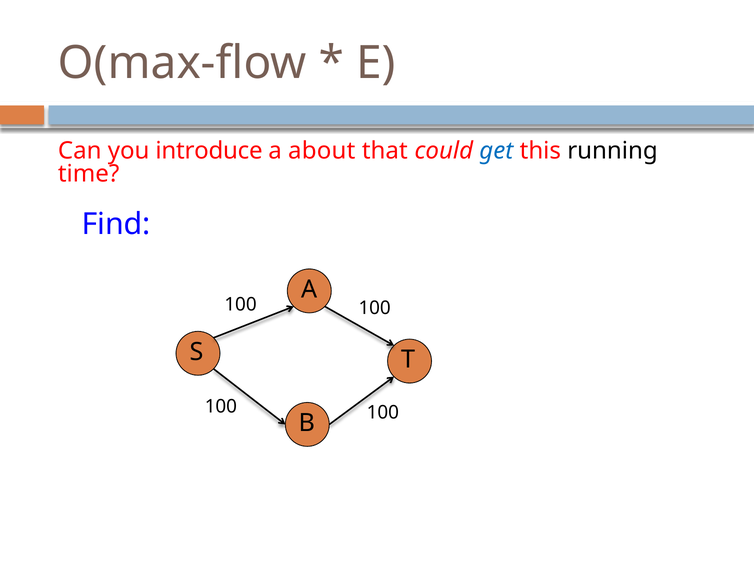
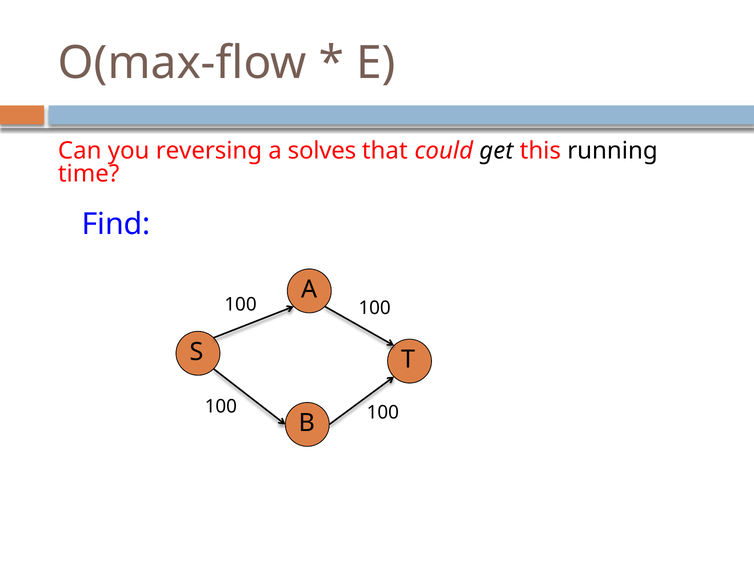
introduce: introduce -> reversing
about: about -> solves
get colour: blue -> black
